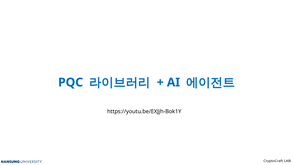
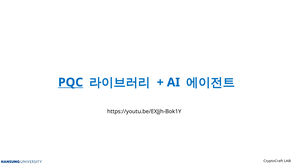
PQC underline: none -> present
